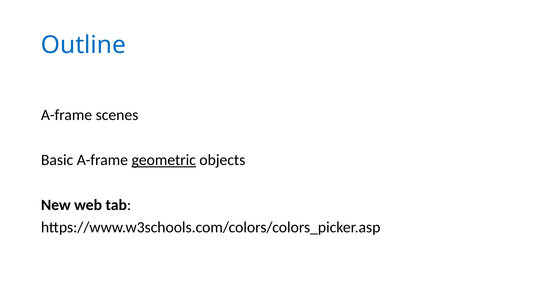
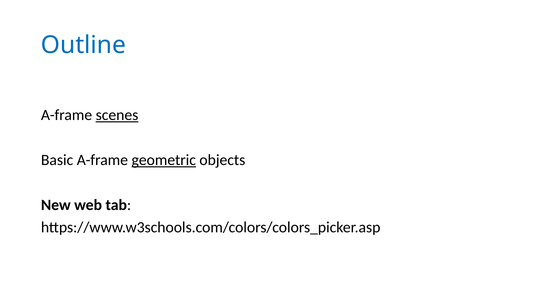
scenes underline: none -> present
